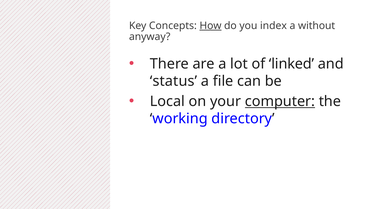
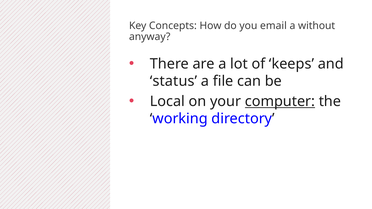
How underline: present -> none
index: index -> email
linked: linked -> keeps
